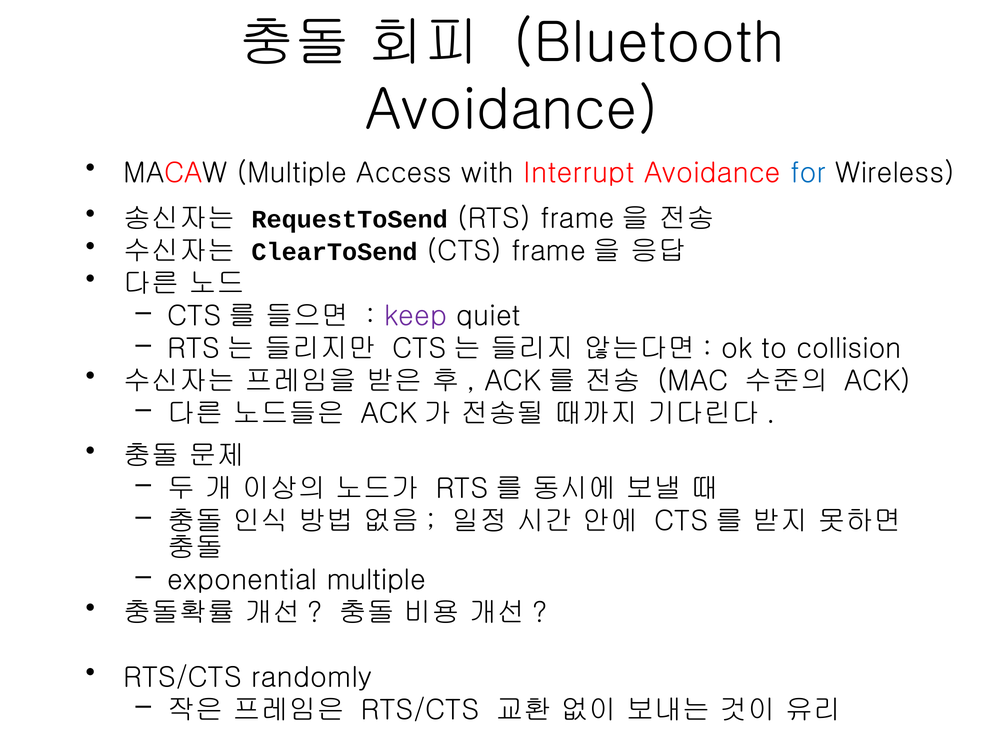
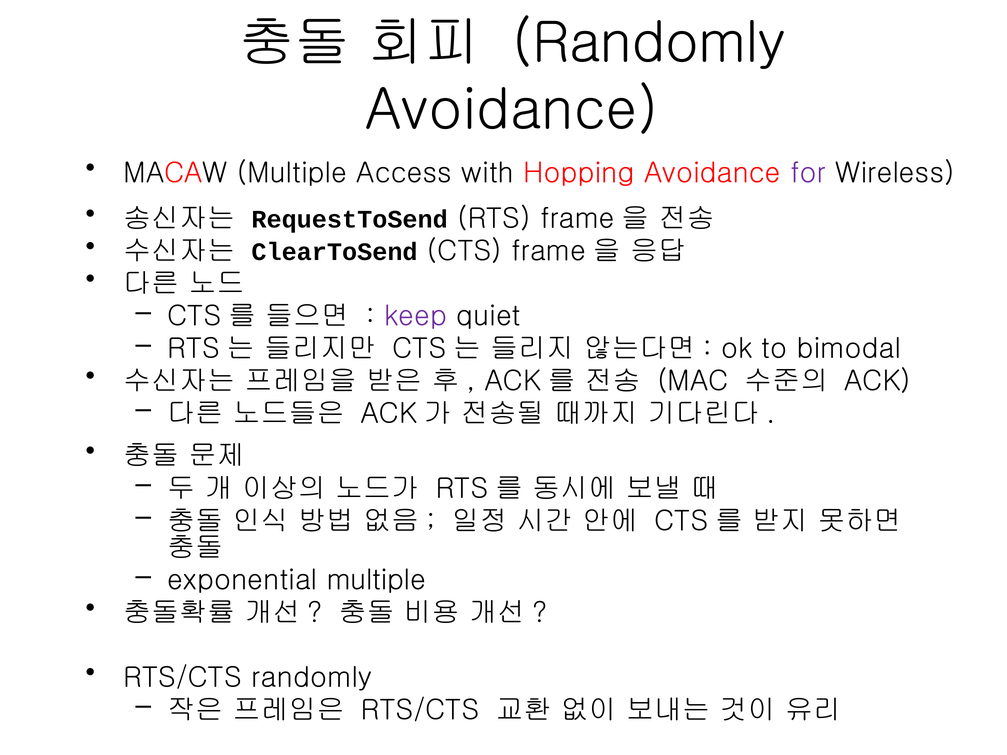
Bluetooth at (649, 43): Bluetooth -> Randomly
Interrupt: Interrupt -> Hopping
for colour: blue -> purple
collision: collision -> bimodal
